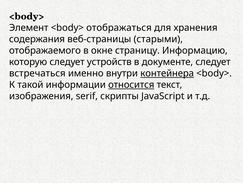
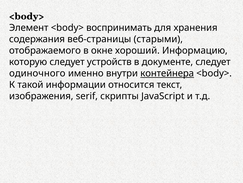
отображаться: отображаться -> воспринимать
страницу: страницу -> хороший
встречаться: встречаться -> одиночного
относится underline: present -> none
